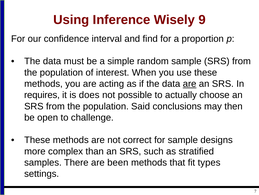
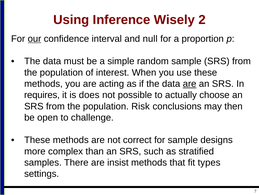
9: 9 -> 2
our underline: none -> present
find: find -> null
Said: Said -> Risk
been: been -> insist
